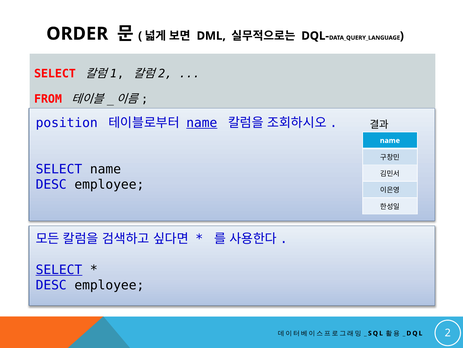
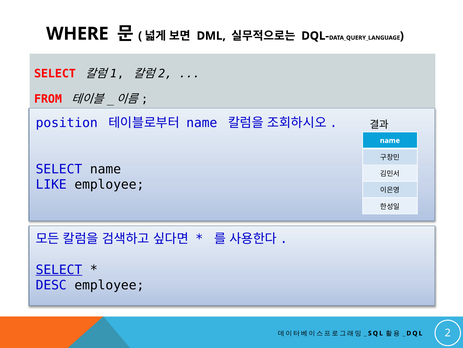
ORDER: ORDER -> WHERE
name at (202, 123) underline: present -> none
DESC at (51, 184): DESC -> LIKE
